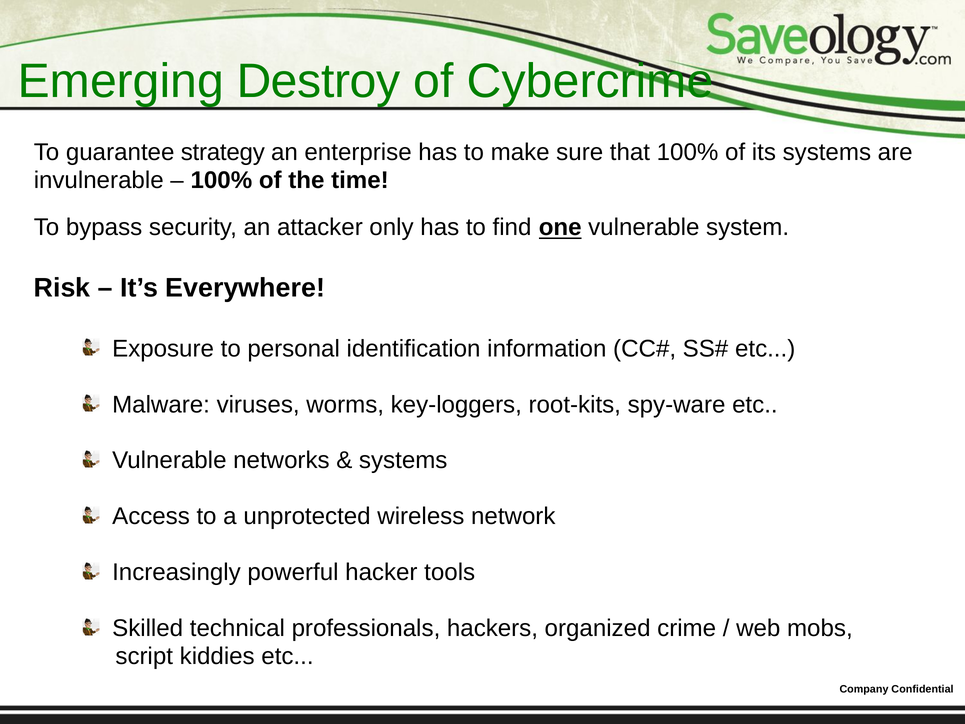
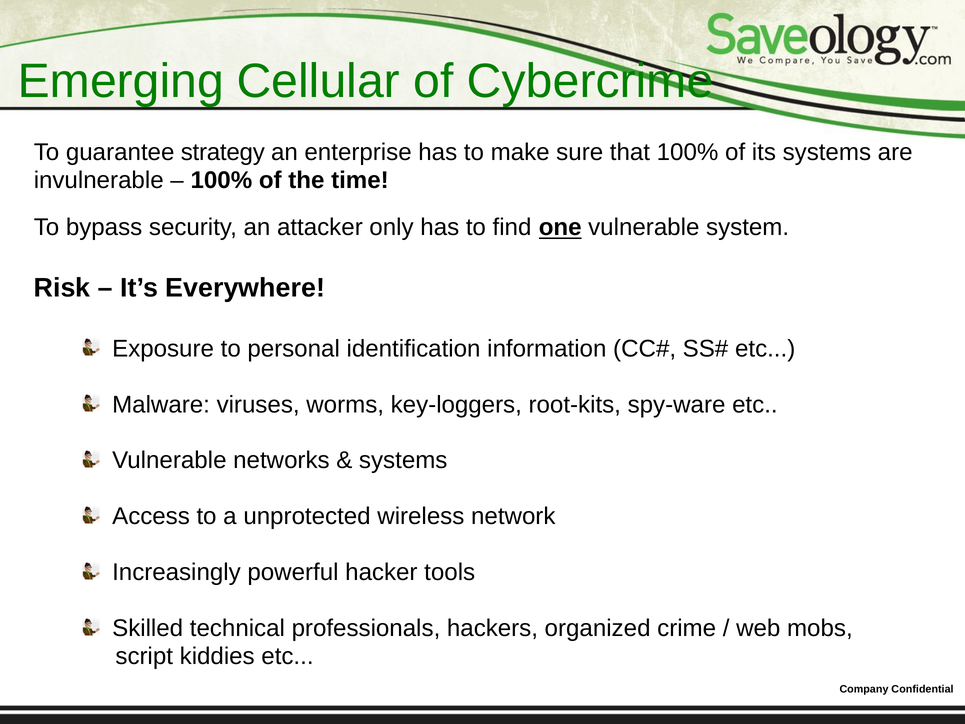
Destroy: Destroy -> Cellular
